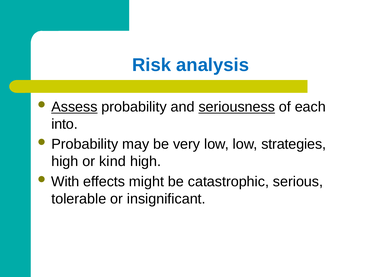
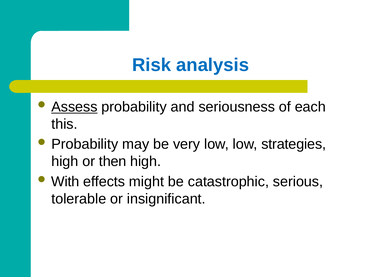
seriousness underline: present -> none
into: into -> this
kind: kind -> then
